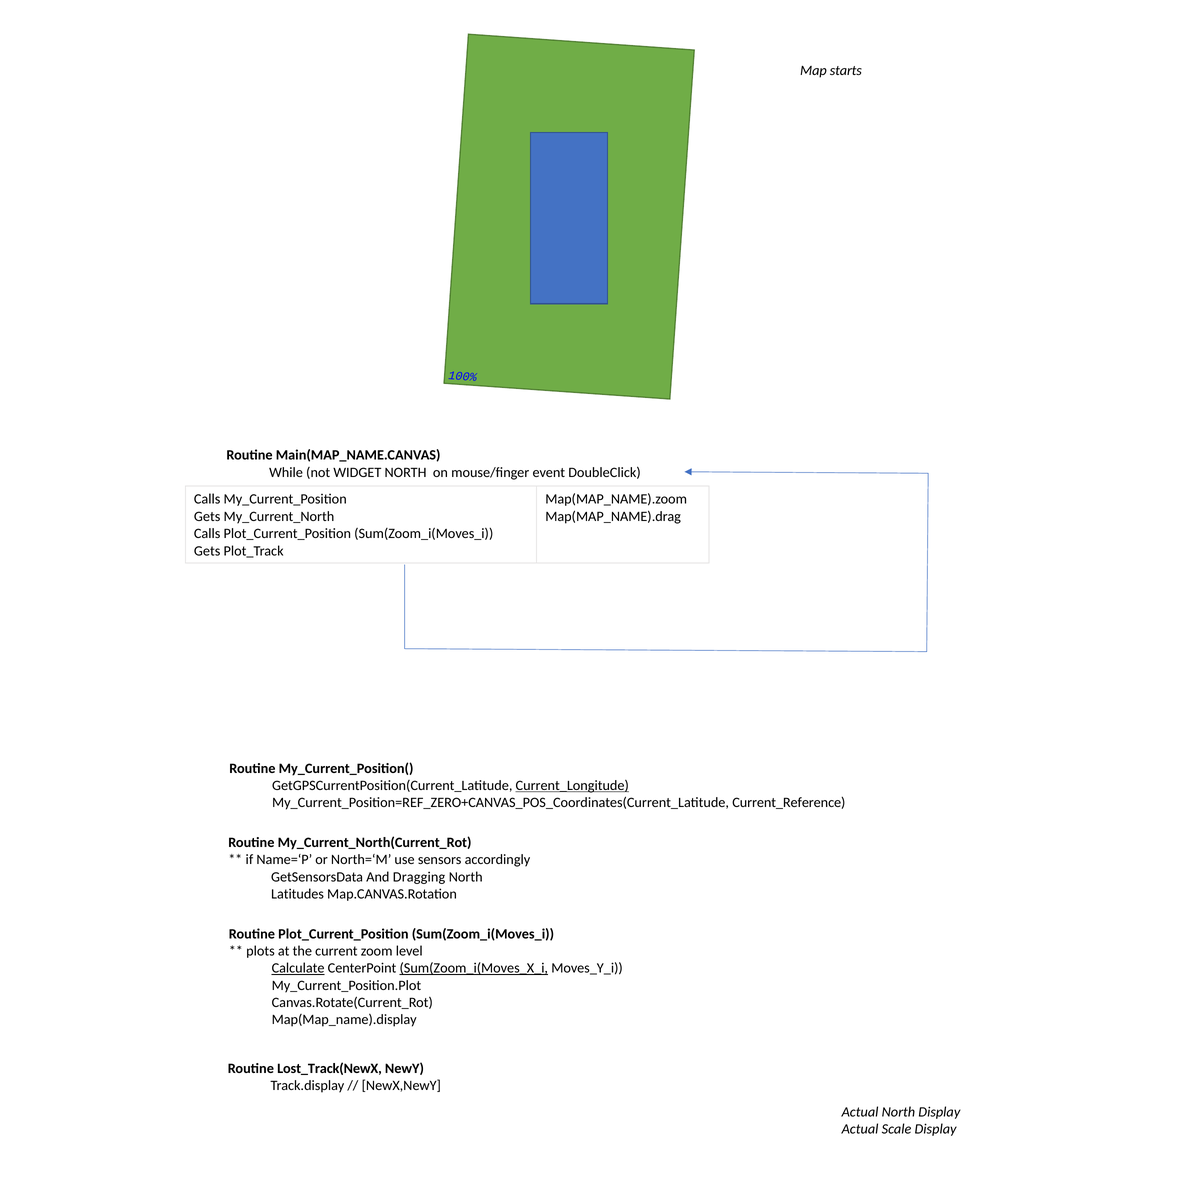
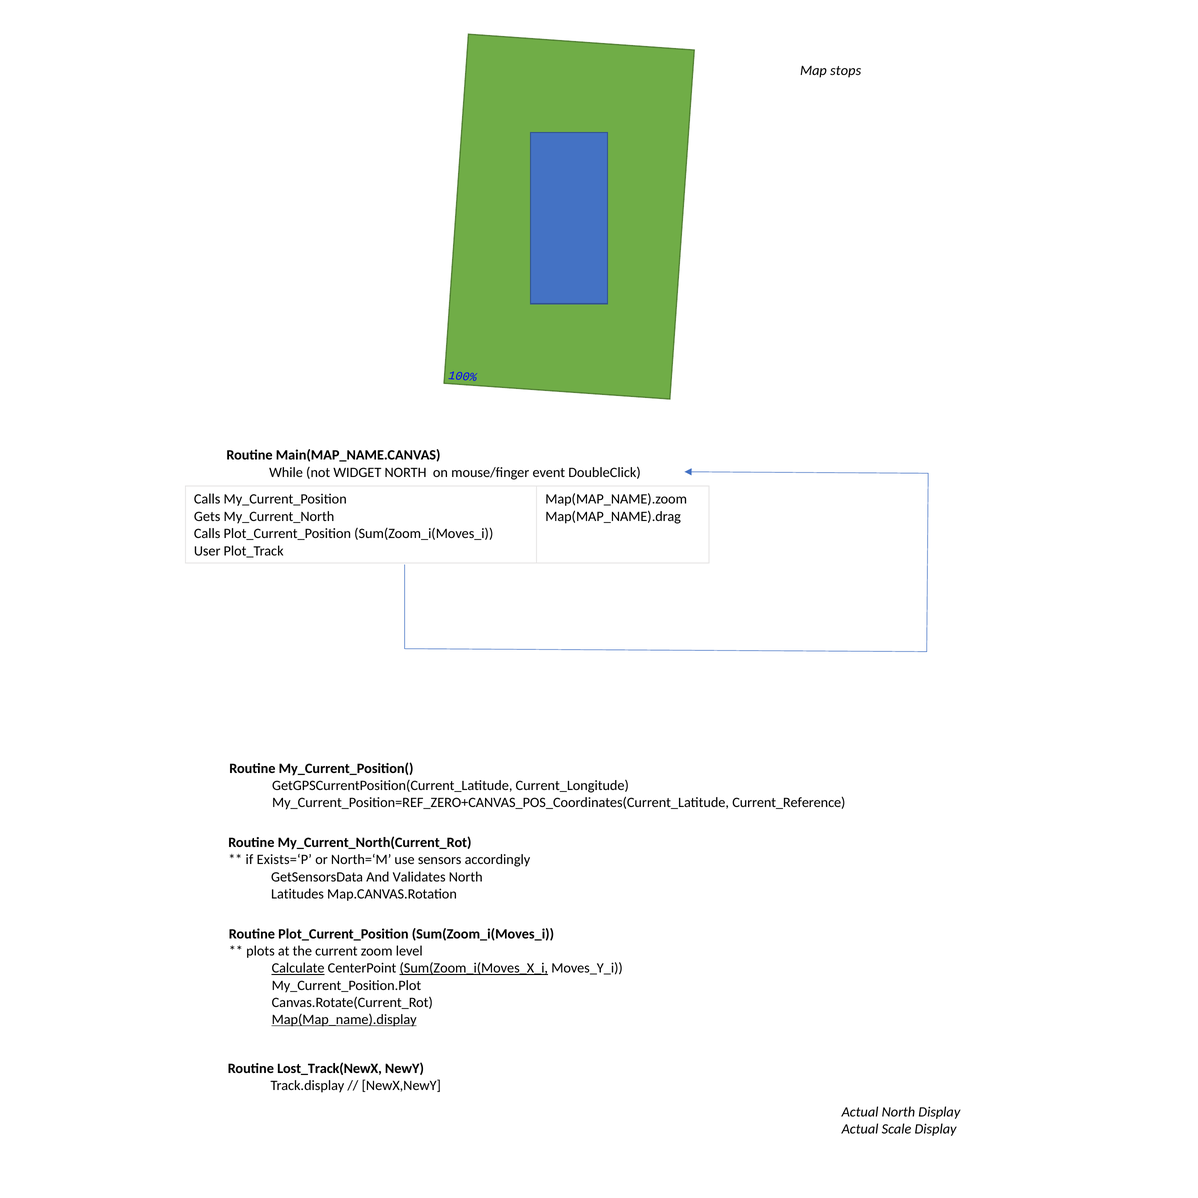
starts: starts -> stops
Gets at (207, 551): Gets -> User
Current_Longitude underline: present -> none
Name=‘P: Name=‘P -> Exists=‘P
Dragging: Dragging -> Validates
Map(Map_name).display underline: none -> present
